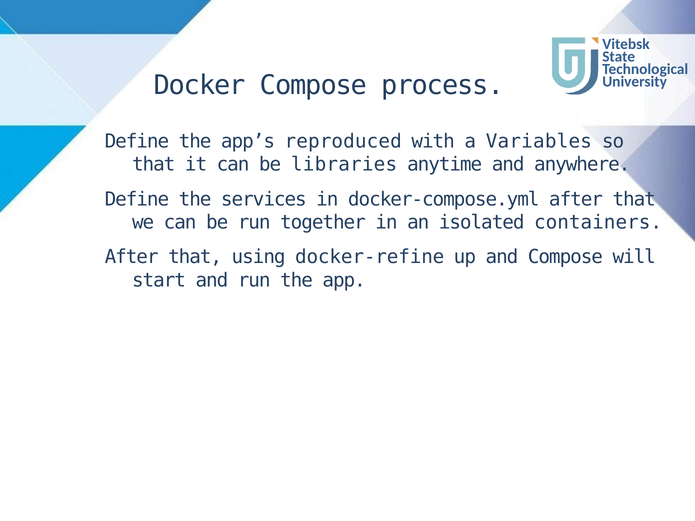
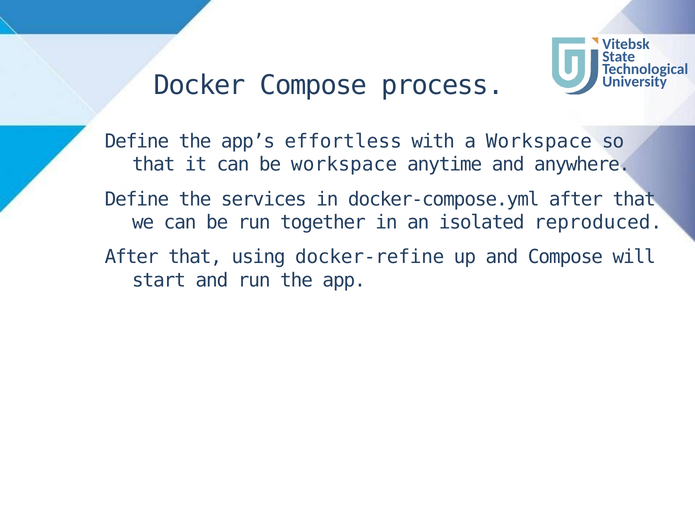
reproduced: reproduced -> effortless
a Variables: Variables -> Workspace
be libraries: libraries -> workspace
containers: containers -> reproduced
